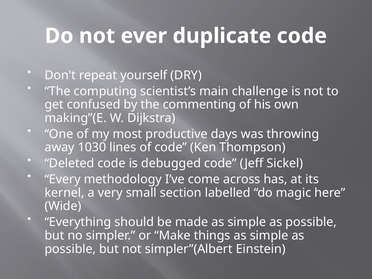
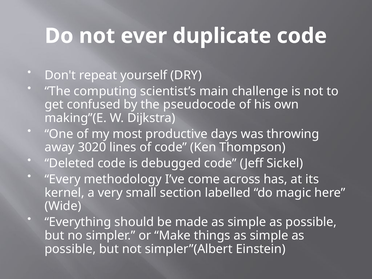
commenting: commenting -> pseudocode
1030: 1030 -> 3020
